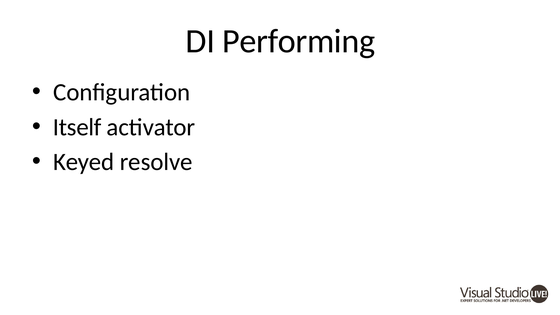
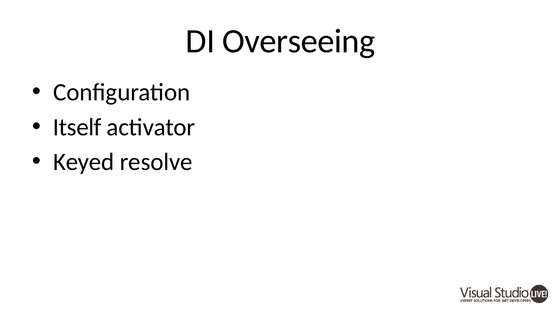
Performing: Performing -> Overseeing
